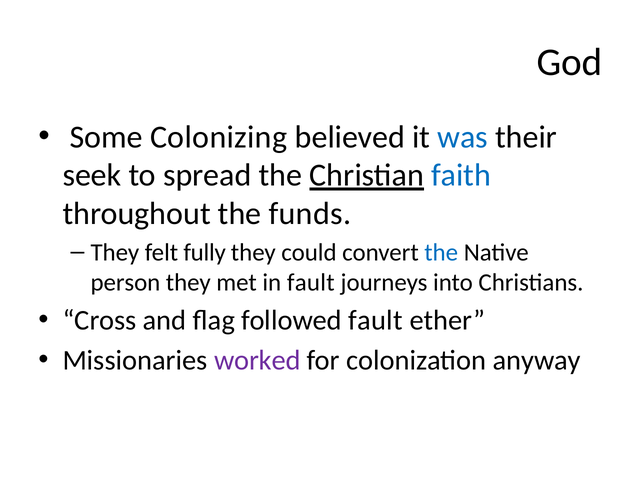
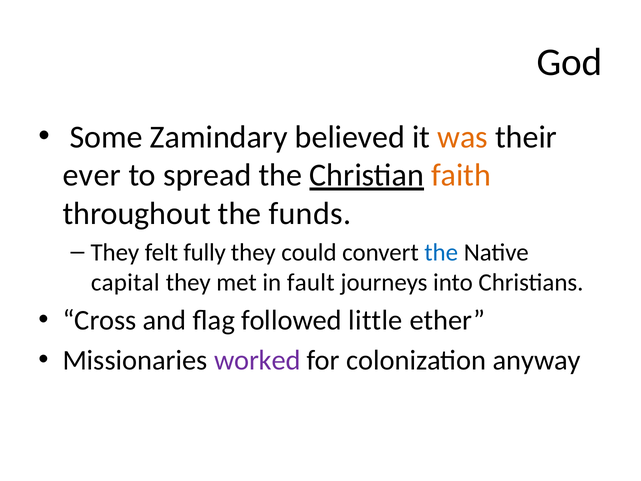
Colonizing: Colonizing -> Zamindary
was colour: blue -> orange
seek: seek -> ever
faith colour: blue -> orange
person: person -> capital
followed fault: fault -> little
